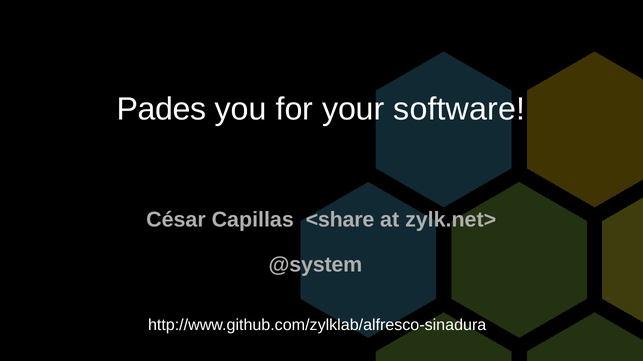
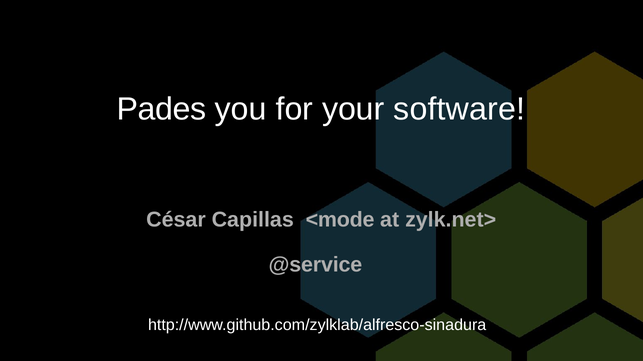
<share: <share -> <mode
@system: @system -> @service
